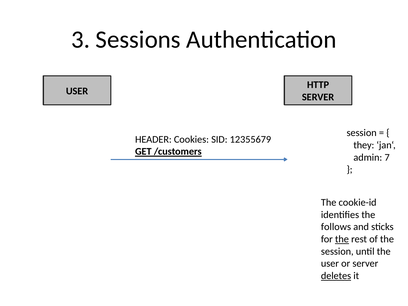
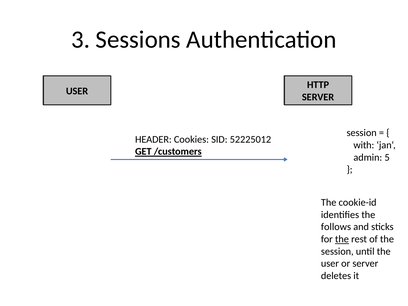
12355679: 12355679 -> 52225012
they: they -> with
7: 7 -> 5
deletes underline: present -> none
